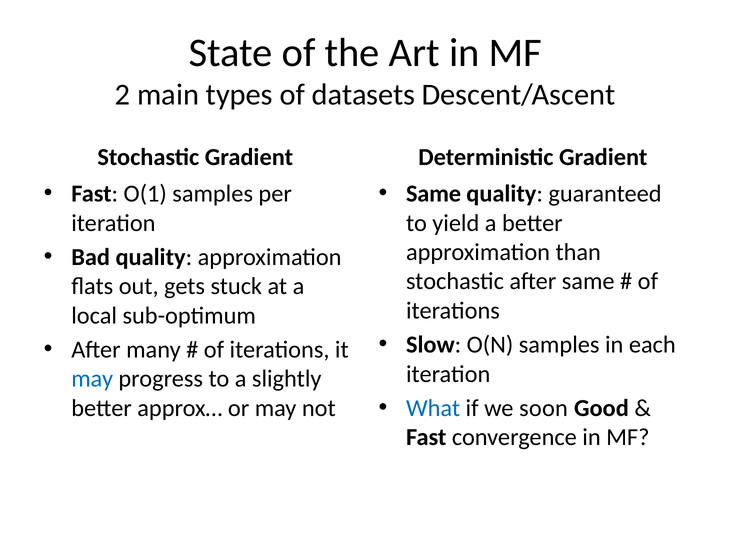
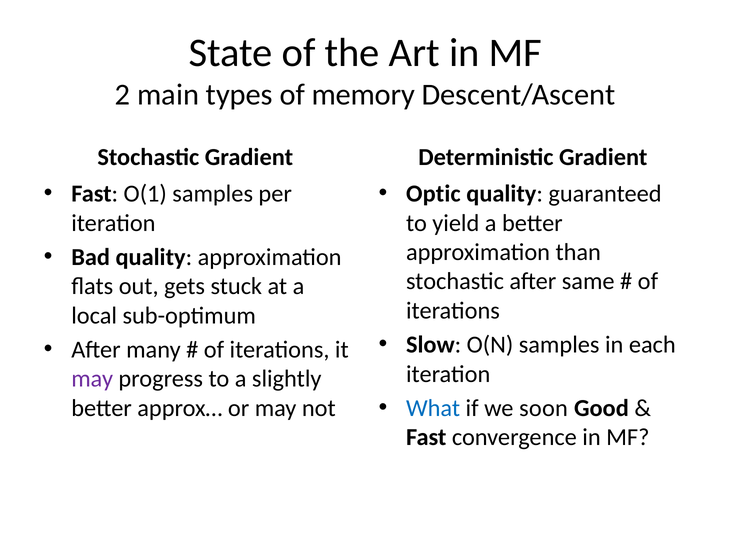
datasets: datasets -> memory
Same at (434, 194): Same -> Optic
may at (92, 379) colour: blue -> purple
